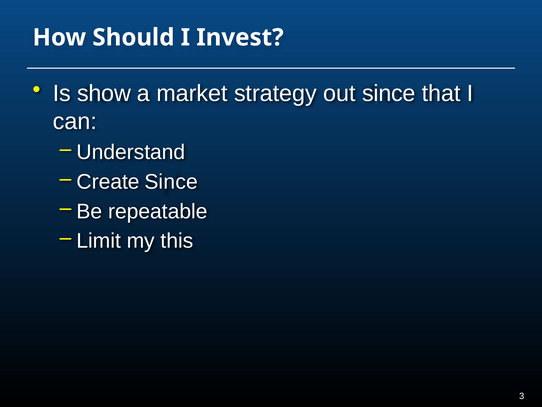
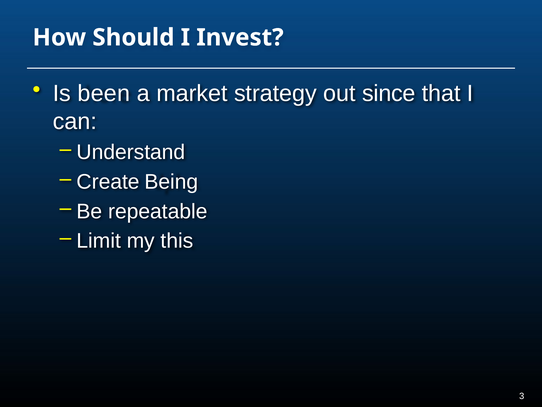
show: show -> been
Create Since: Since -> Being
